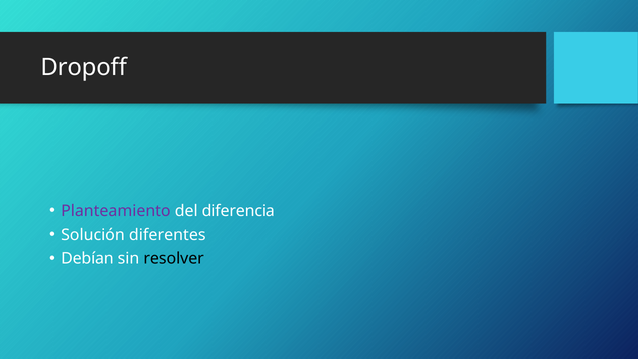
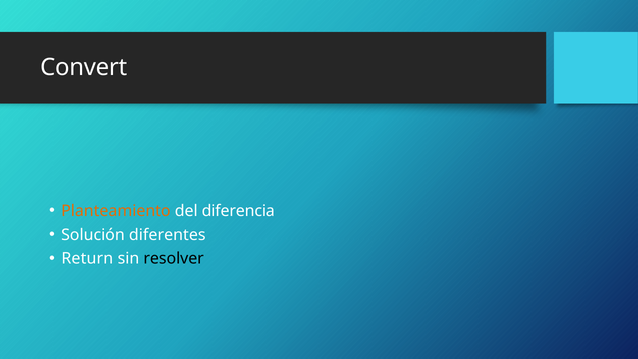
Dropoff: Dropoff -> Convert
Planteamiento colour: purple -> orange
Debían: Debían -> Return
